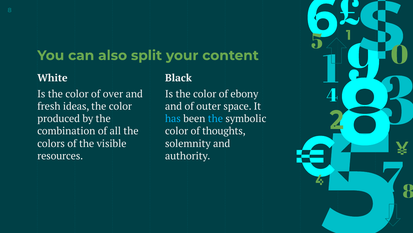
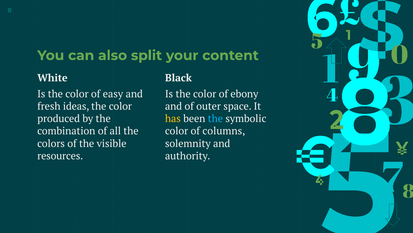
over: over -> easy
has colour: light blue -> yellow
thoughts: thoughts -> columns
